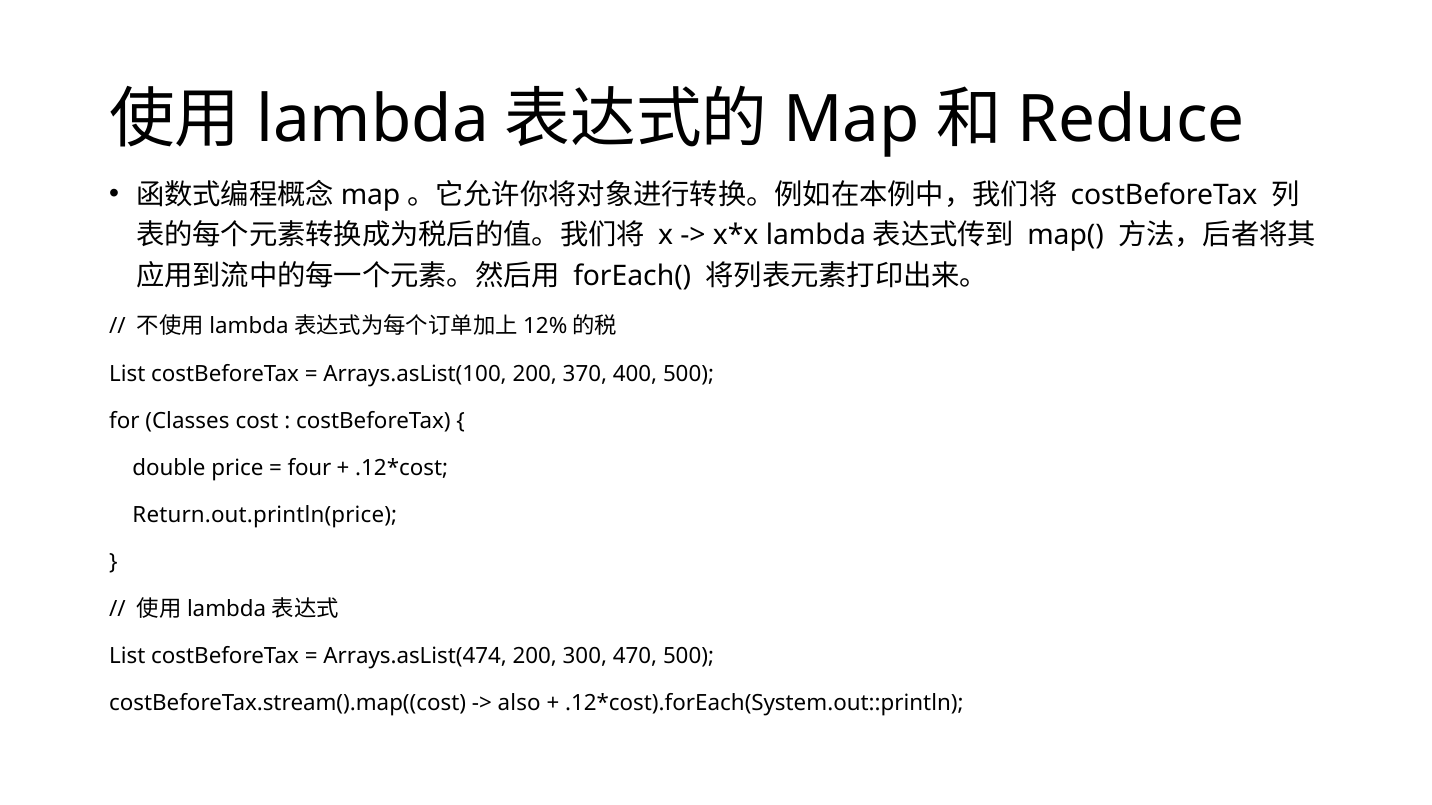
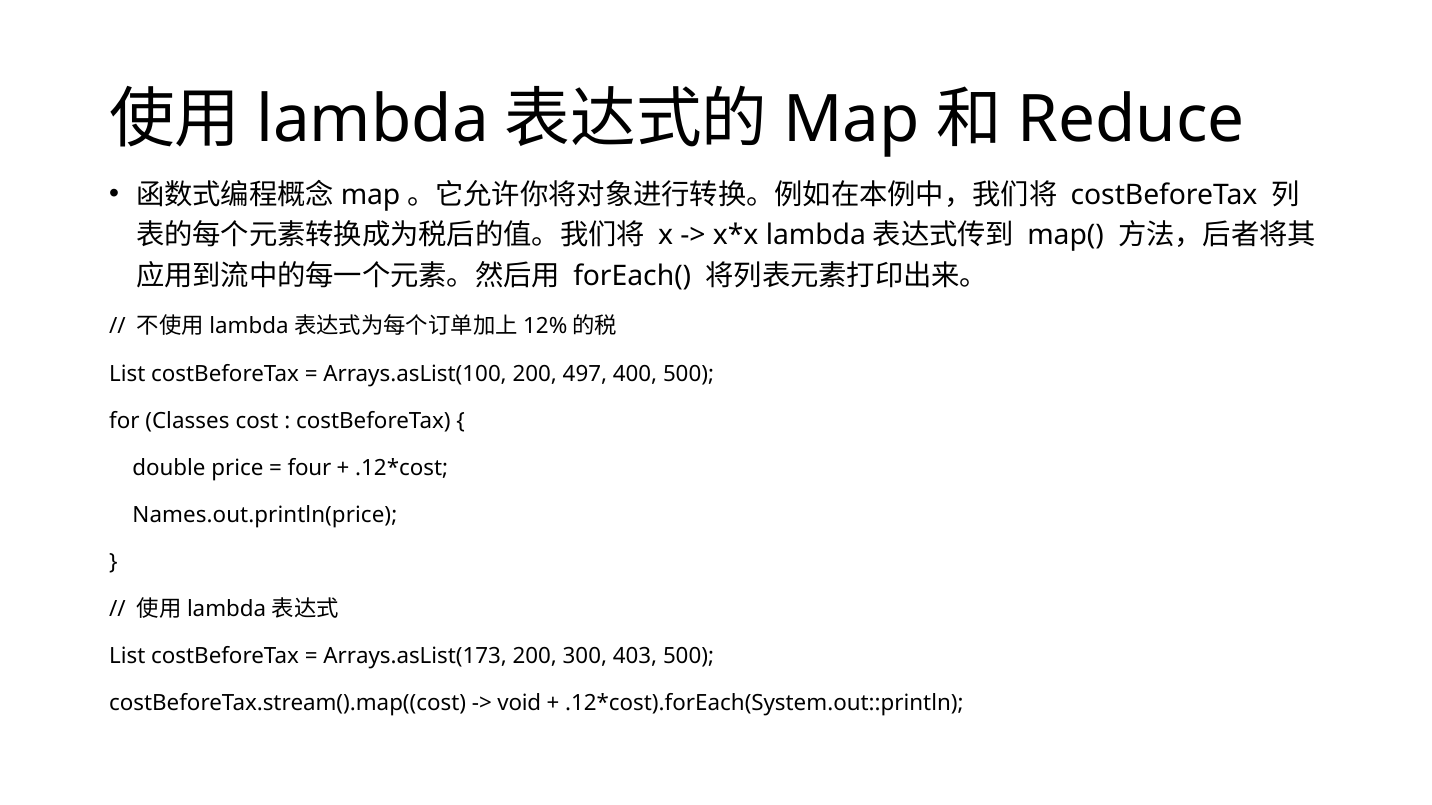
370: 370 -> 497
Return.out.println(price: Return.out.println(price -> Names.out.println(price
Arrays.asList(474: Arrays.asList(474 -> Arrays.asList(173
470: 470 -> 403
also: also -> void
